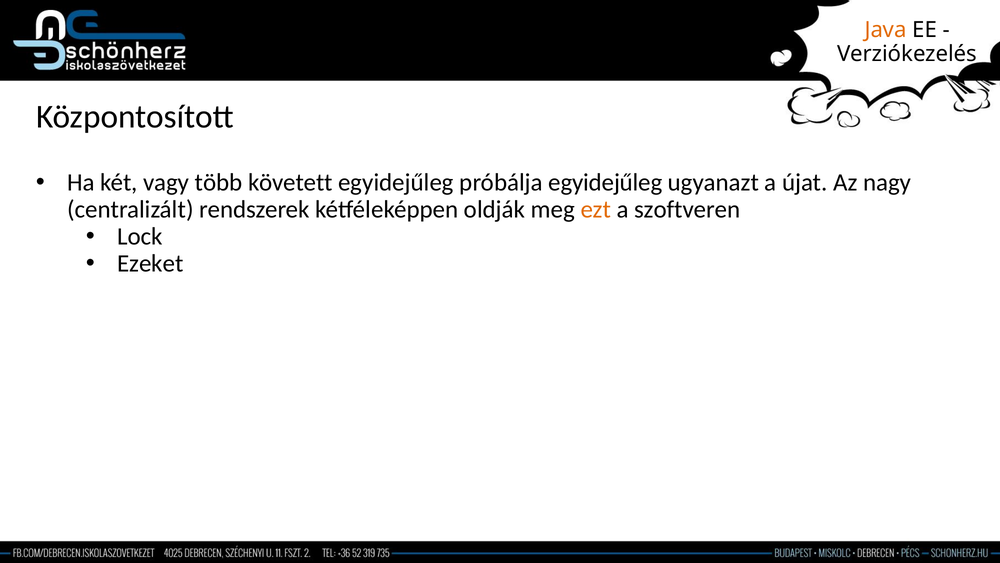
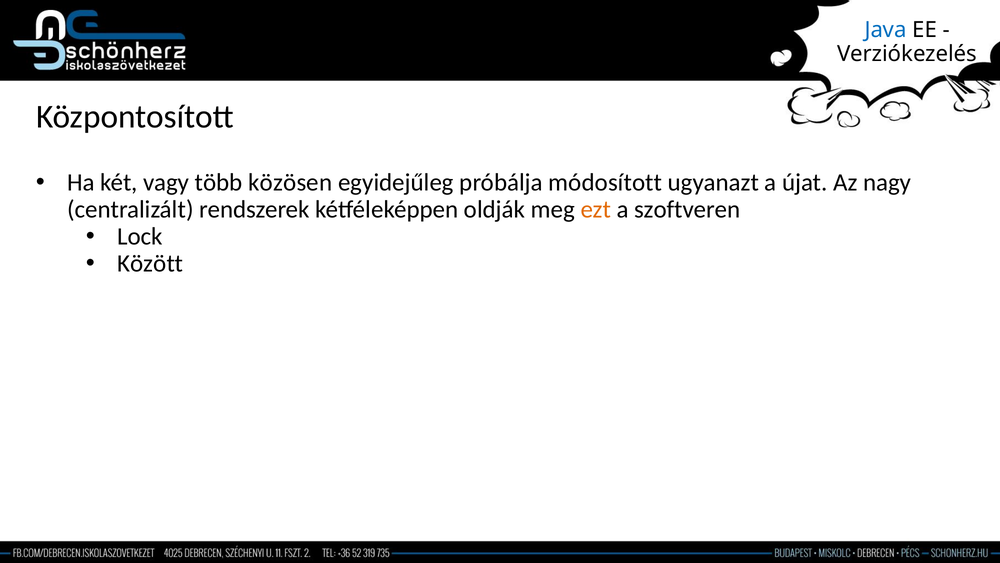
Java colour: orange -> blue
követett: követett -> közösen
próbálja egyidejűleg: egyidejűleg -> módosított
Ezeket: Ezeket -> Között
